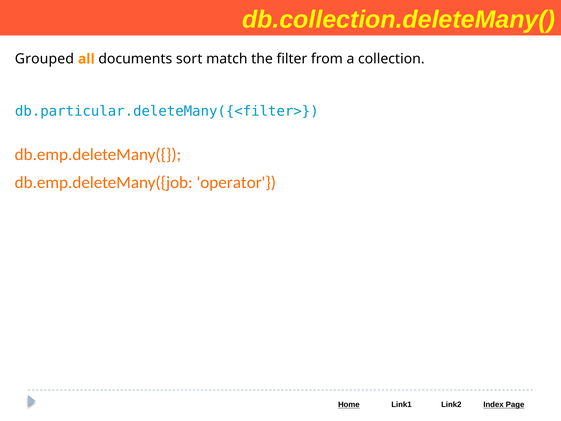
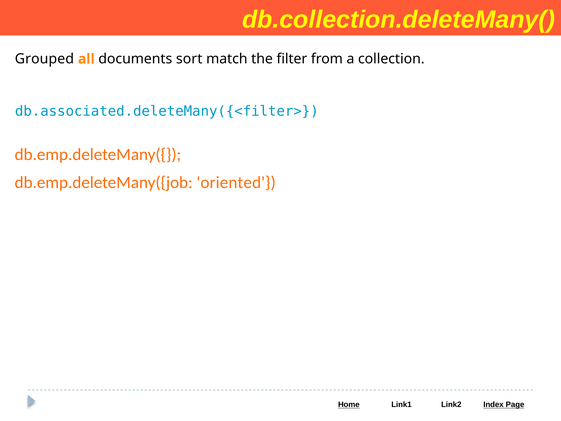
db.particular.deleteMany({<filter>: db.particular.deleteMany({<filter> -> db.associated.deleteMany({<filter>
operator: operator -> oriented
